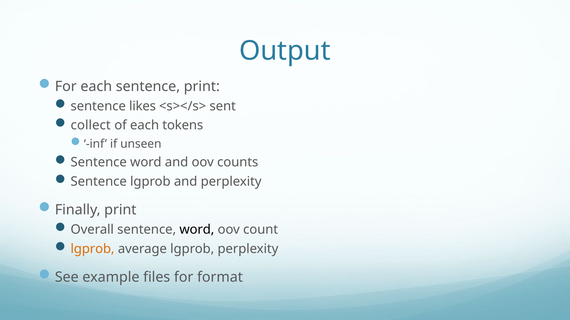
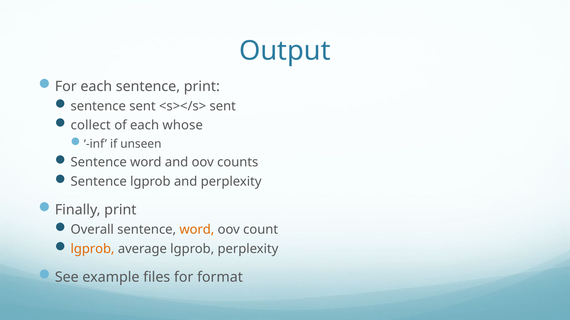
sentence likes: likes -> sent
tokens: tokens -> whose
word at (197, 230) colour: black -> orange
